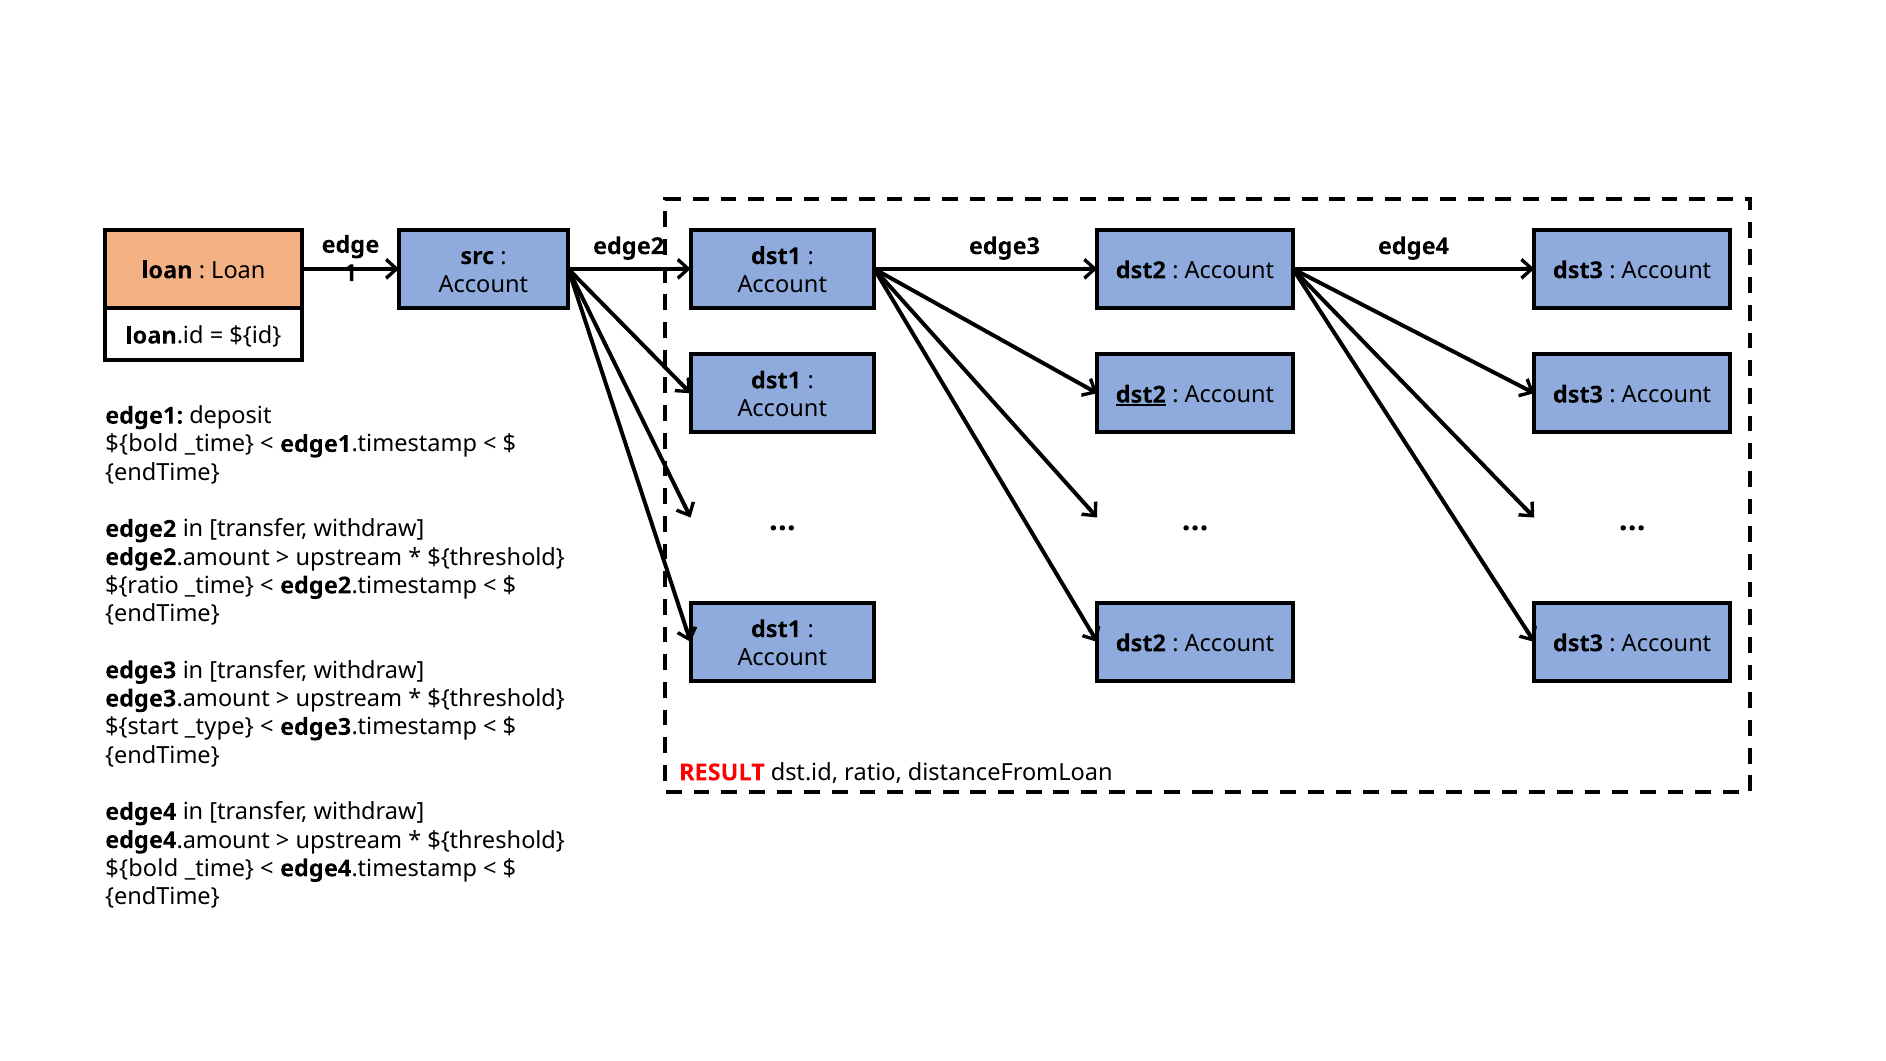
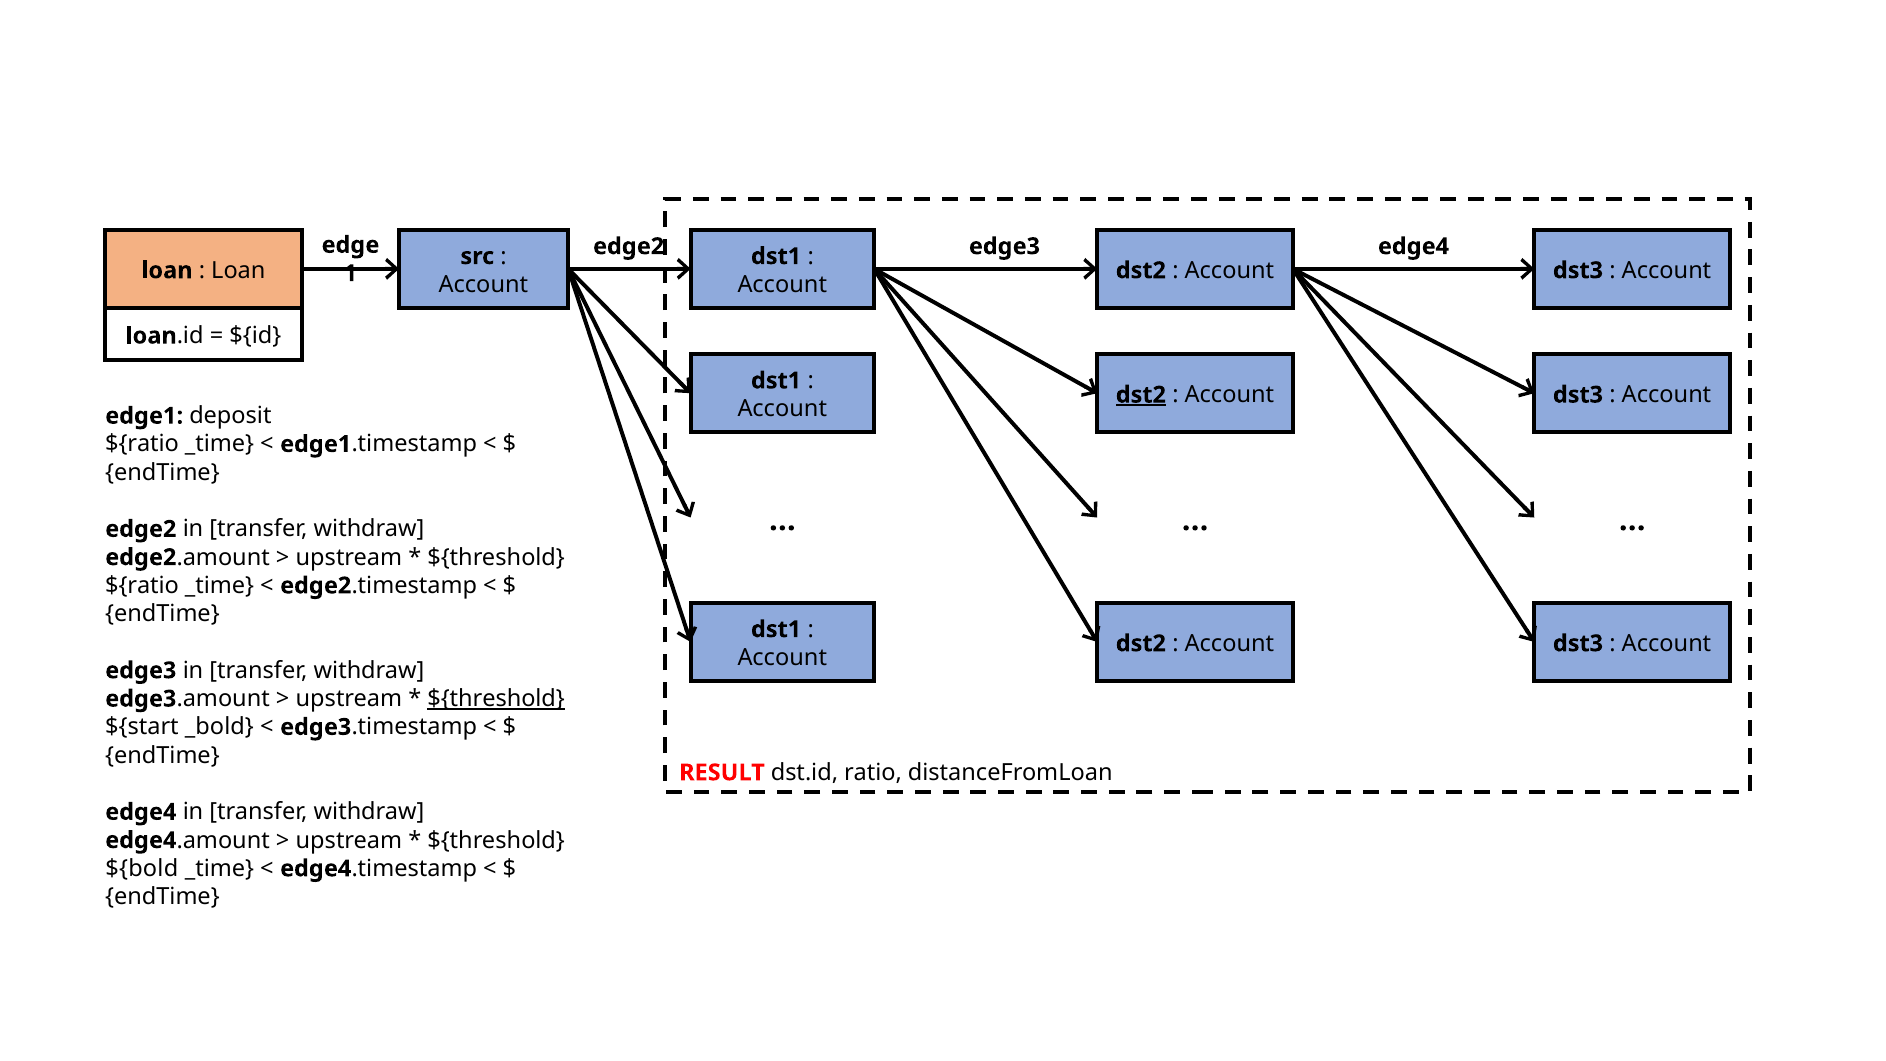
${bold at (142, 444): ${bold -> ${ratio
${threshold at (496, 699) underline: none -> present
_type: _type -> _bold
